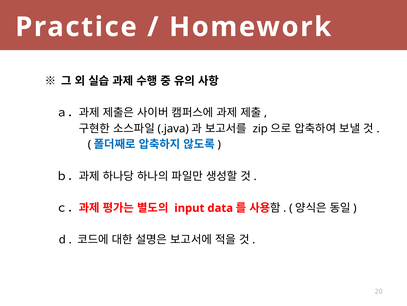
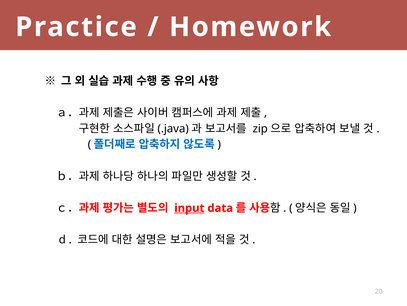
input underline: none -> present
